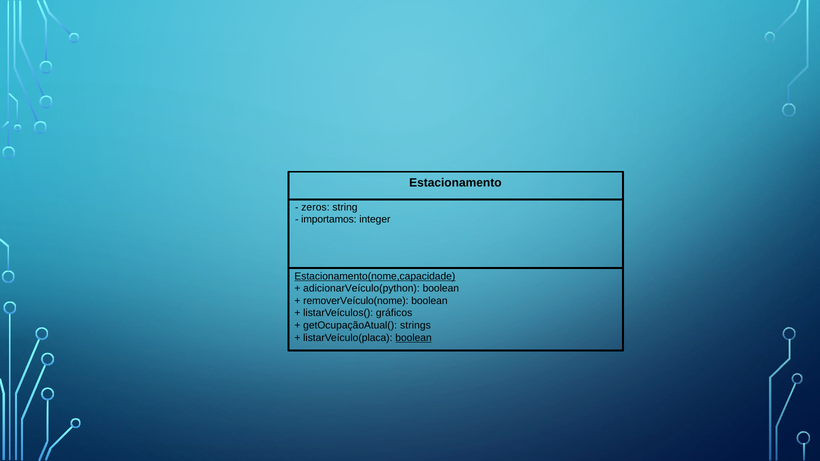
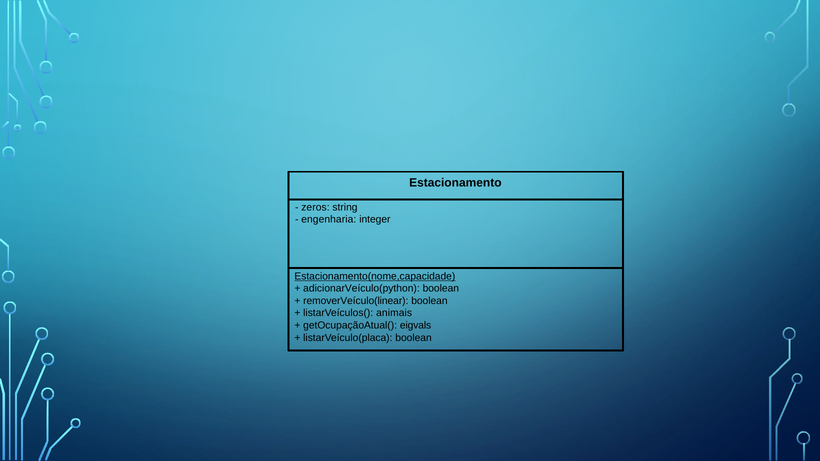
importamos: importamos -> engenharia
removerVeículo(nome: removerVeículo(nome -> removerVeículo(linear
gráficos: gráficos -> animais
strings: strings -> eigvals
boolean at (414, 338) underline: present -> none
